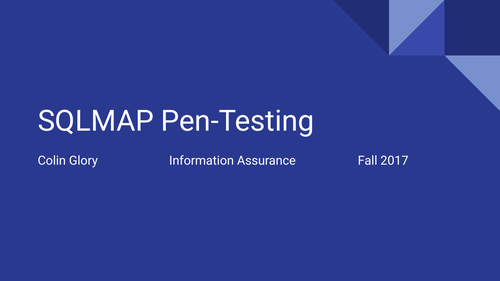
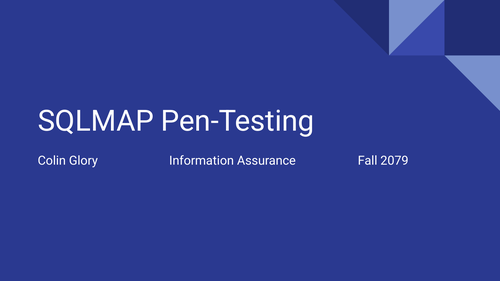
2017: 2017 -> 2079
